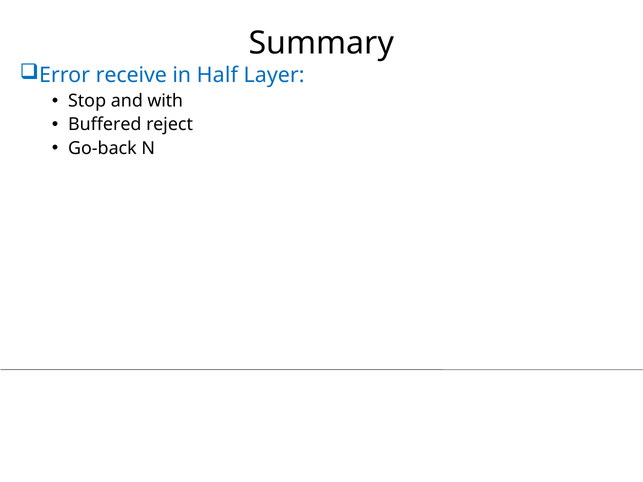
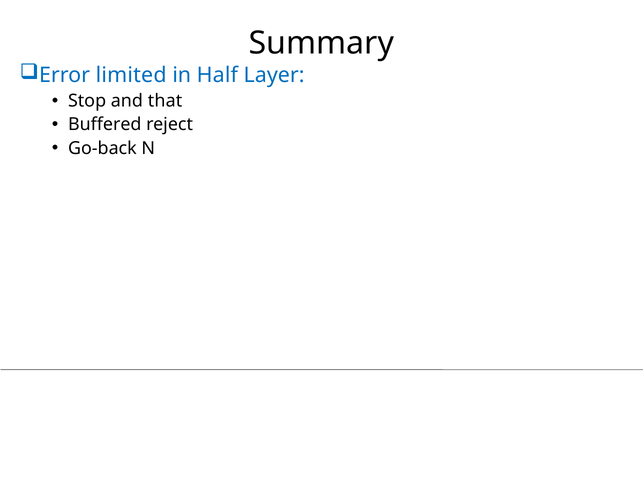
receive: receive -> limited
with: with -> that
